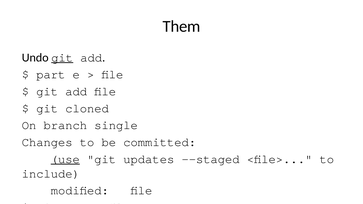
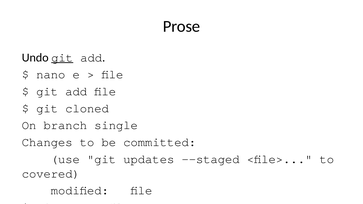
Them: Them -> Prose
part: part -> nano
use at (65, 159) underline: present -> none
include: include -> covered
